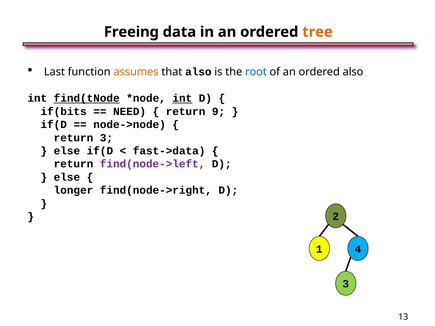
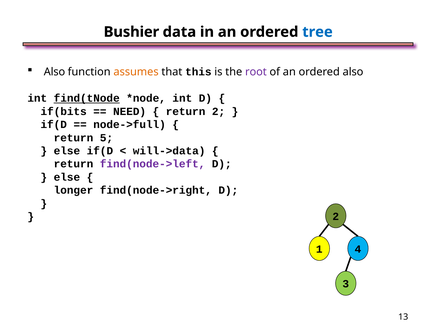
Freeing: Freeing -> Bushier
tree colour: orange -> blue
Last at (54, 72): Last -> Also
that also: also -> this
root colour: blue -> purple
int at (182, 98) underline: present -> none
return 9: 9 -> 2
node->node: node->node -> node->full
return 3: 3 -> 5
fast->data: fast->data -> will->data
